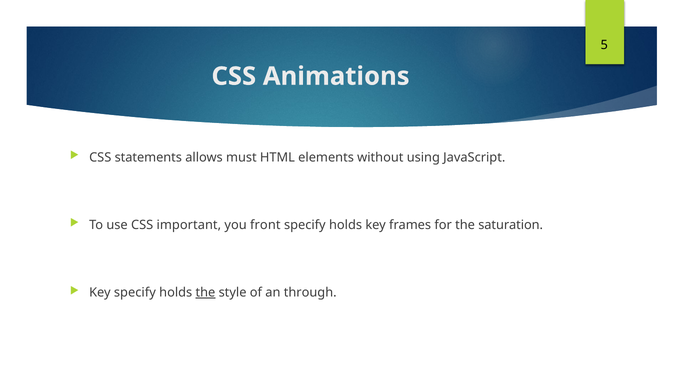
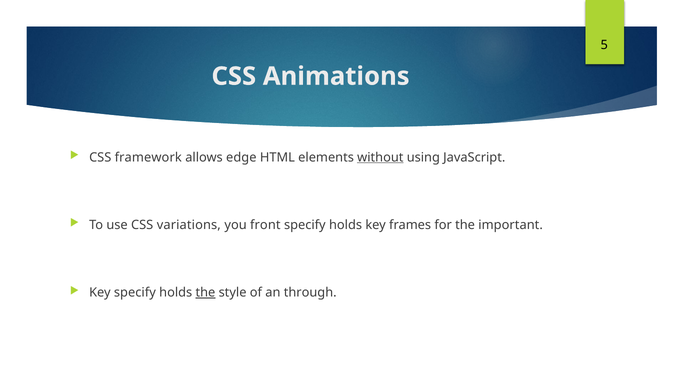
statements: statements -> framework
must: must -> edge
without underline: none -> present
important: important -> variations
saturation: saturation -> important
